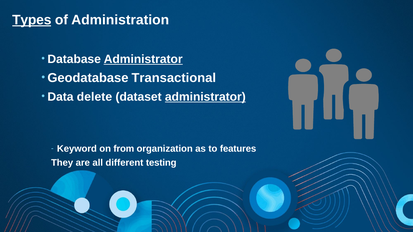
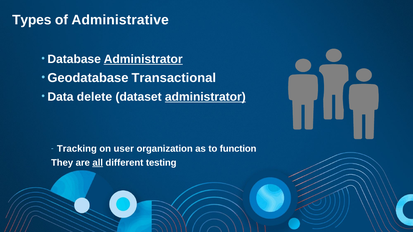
Types underline: present -> none
Administration: Administration -> Administrative
Keyword: Keyword -> Tracking
from: from -> user
features: features -> function
all underline: none -> present
